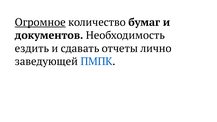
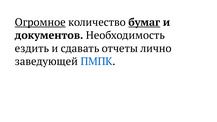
бумаг underline: none -> present
